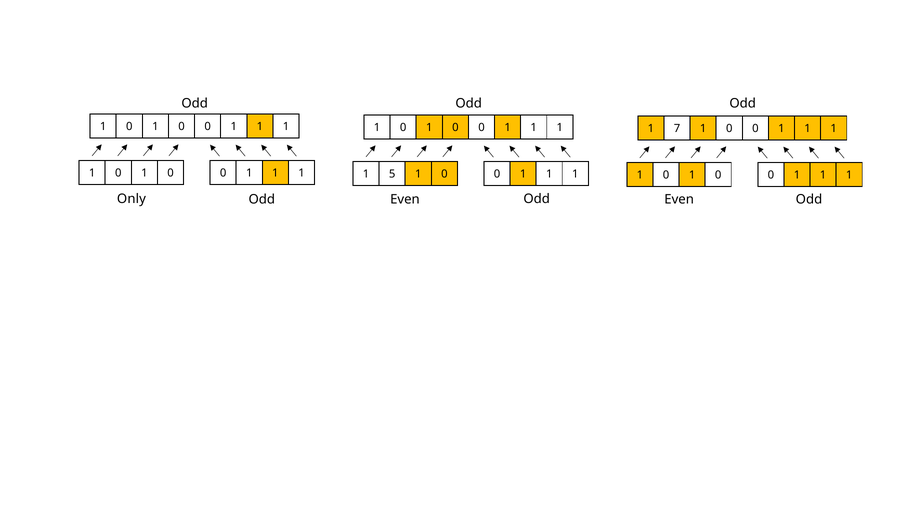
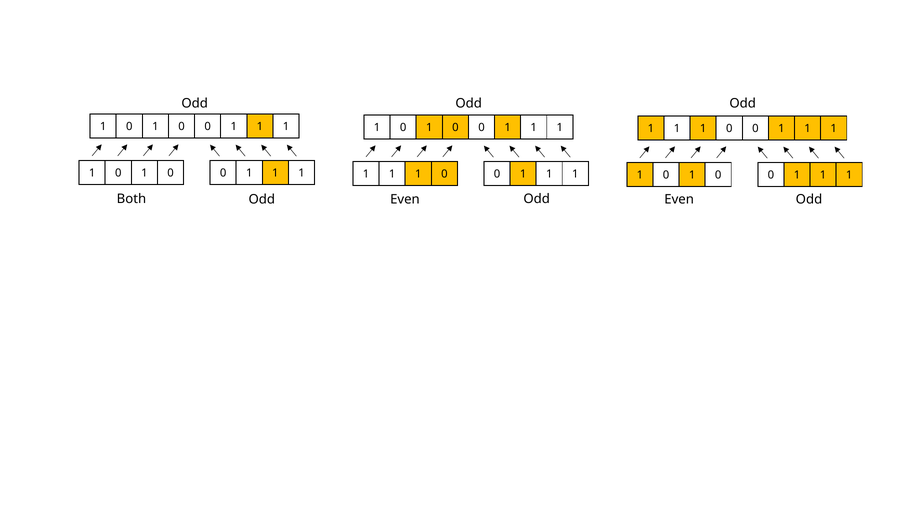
7 at (677, 129): 7 -> 1
5 at (392, 174): 5 -> 1
Only: Only -> Both
